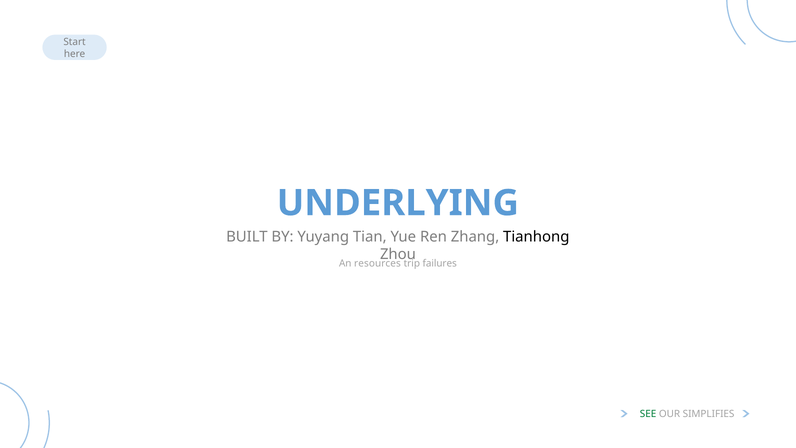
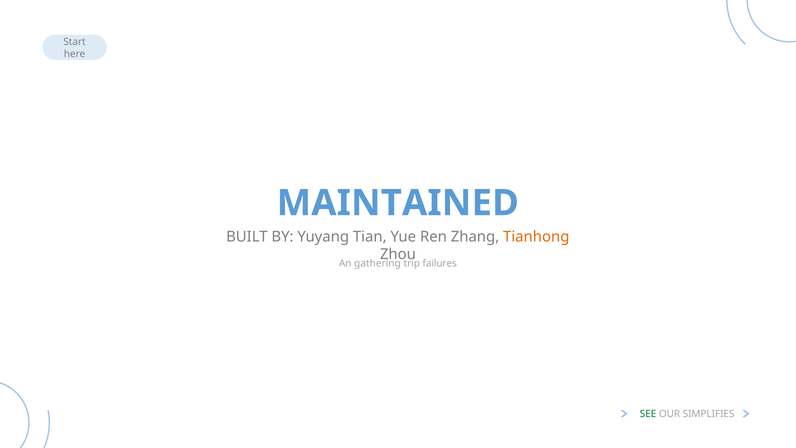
UNDERLYING: UNDERLYING -> MAINTAINED
Tianhong colour: black -> orange
resources: resources -> gathering
